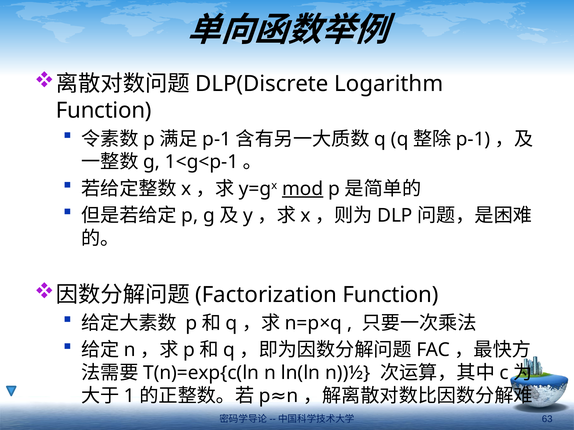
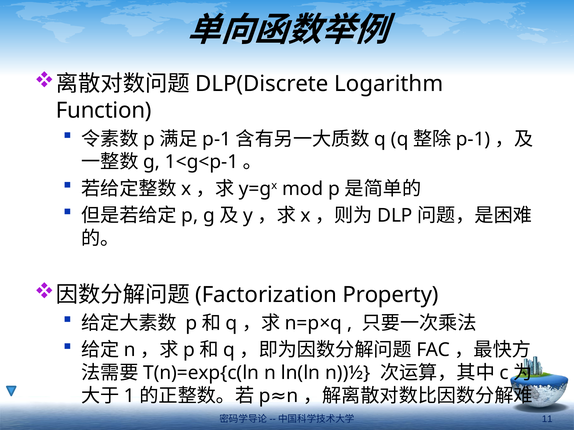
mod underline: present -> none
Function at (390, 295): Function -> Property
63: 63 -> 11
